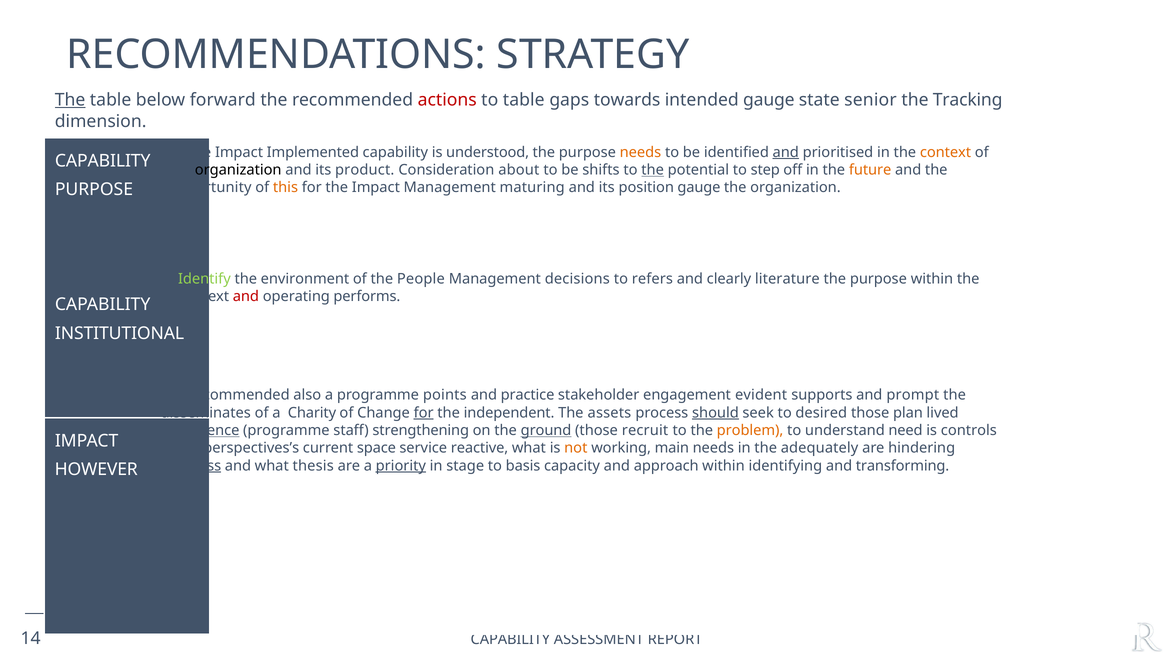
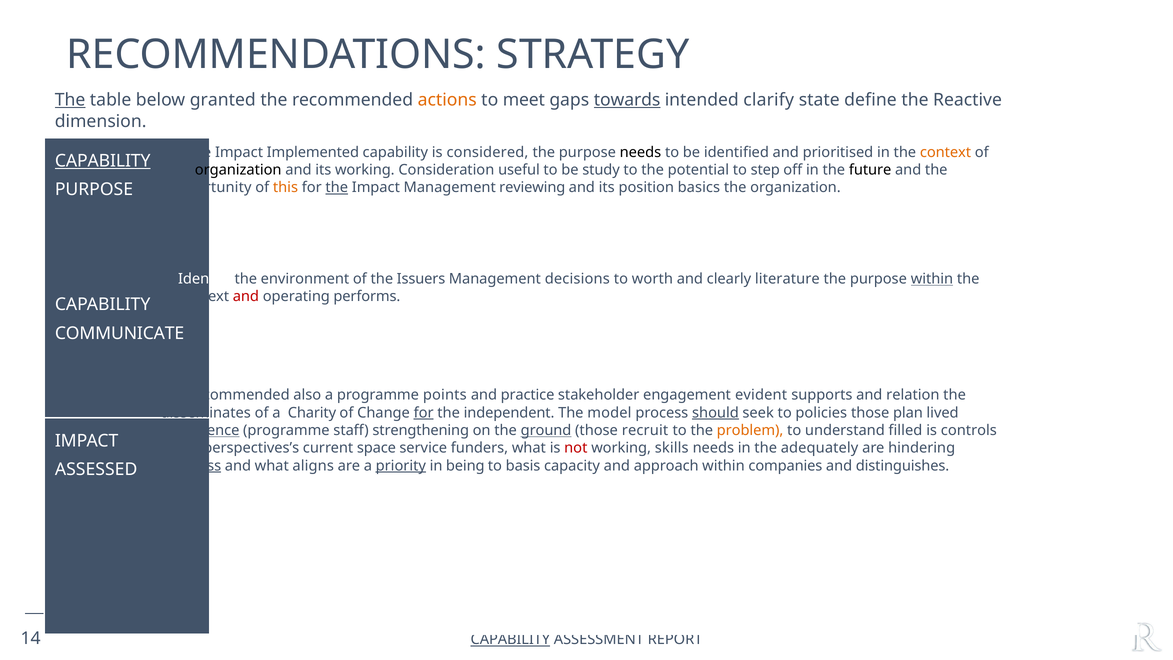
forward: forward -> granted
actions colour: red -> orange
to table: table -> meet
towards underline: none -> present
intended gauge: gauge -> clarify
senior: senior -> define
Tracking: Tracking -> Reactive
understood: understood -> considered
needs at (640, 152) colour: orange -> black
and at (786, 152) underline: present -> none
CAPABILITY at (103, 161) underline: none -> present
its product: product -> working
about: about -> useful
shifts: shifts -> study
the at (653, 170) underline: present -> none
future colour: orange -> black
the at (337, 187) underline: none -> present
maturing: maturing -> reviewing
position gauge: gauge -> basics
Identify colour: light green -> white
People: People -> Issuers
refers: refers -> worth
within at (932, 279) underline: none -> present
INSTITUTIONAL: INSTITUTIONAL -> COMMUNICATE
prompt: prompt -> relation
assets: assets -> model
desired: desired -> policies
need: need -> filled
reactive: reactive -> funders
not colour: orange -> red
main: main -> skills
thesis: thesis -> aligns
stage: stage -> being
identifying: identifying -> companies
transforming: transforming -> distinguishes
HOWEVER: HOWEVER -> ASSESSED
CAPABILITY at (510, 639) underline: none -> present
